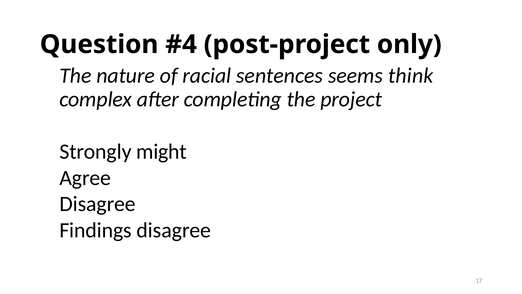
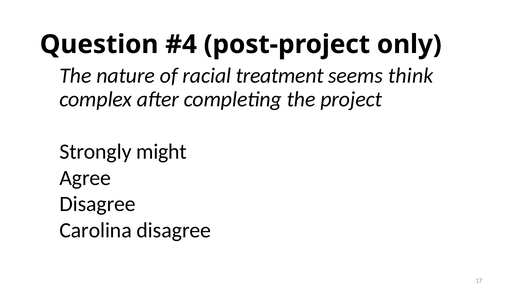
sentences: sentences -> treatment
Findings: Findings -> Carolina
